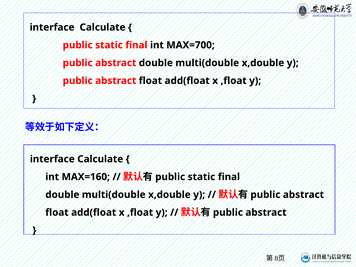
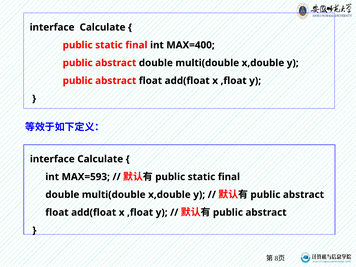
MAX=700: MAX=700 -> MAX=400
MAX=160: MAX=160 -> MAX=593
